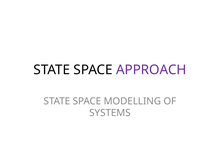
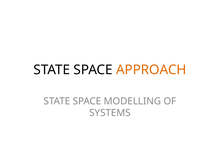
APPROACH colour: purple -> orange
